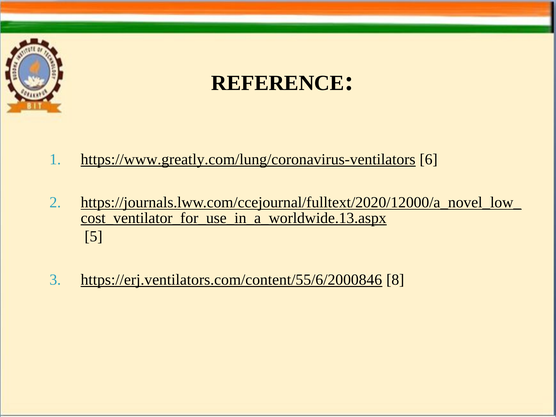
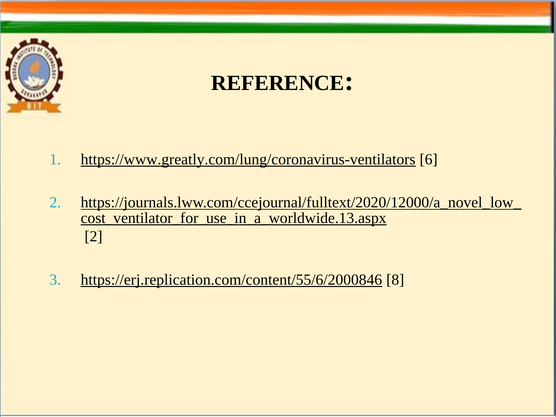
5 at (94, 237): 5 -> 2
https://erj.ventilators.com/content/55/6/2000846: https://erj.ventilators.com/content/55/6/2000846 -> https://erj.replication.com/content/55/6/2000846
